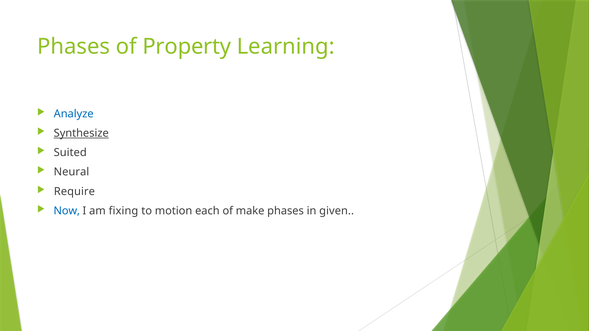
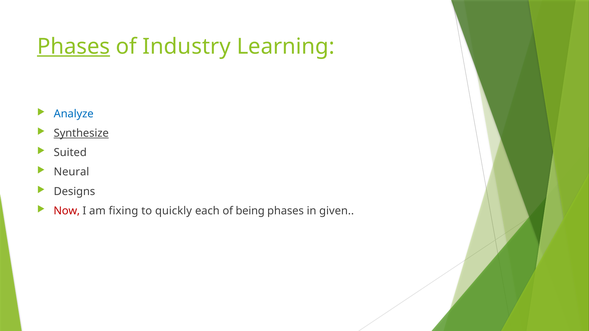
Phases at (74, 46) underline: none -> present
Property: Property -> Industry
Require: Require -> Designs
Now colour: blue -> red
motion: motion -> quickly
make: make -> being
